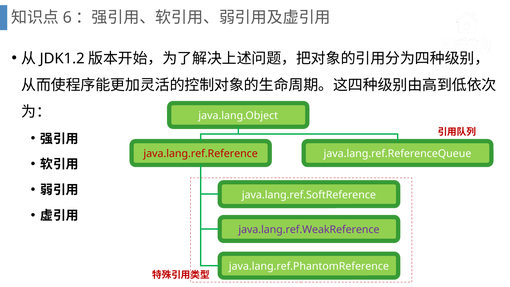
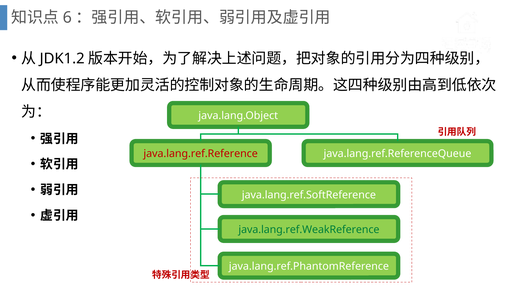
java.lang.ref.WeakReference colour: purple -> green
